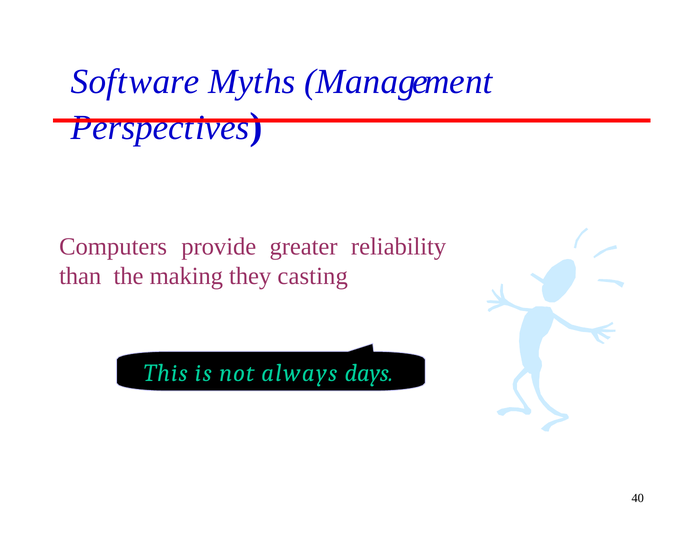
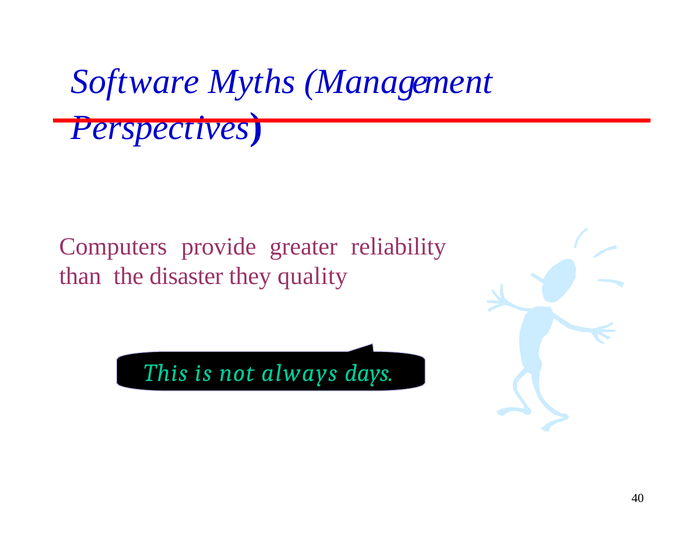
making: making -> disaster
casting: casting -> quality
